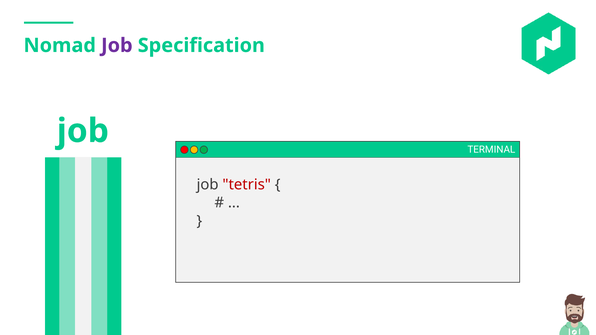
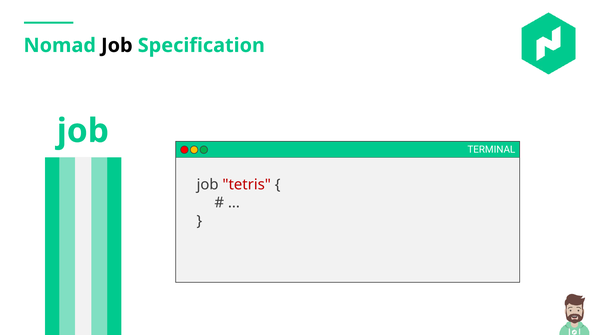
Job at (117, 45) colour: purple -> black
